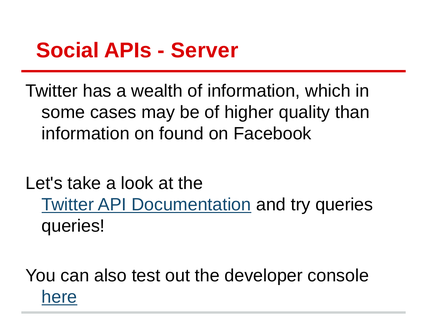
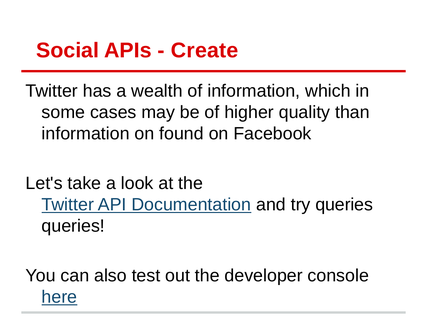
Server: Server -> Create
